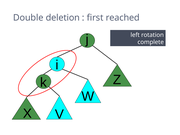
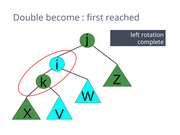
deletion: deletion -> become
